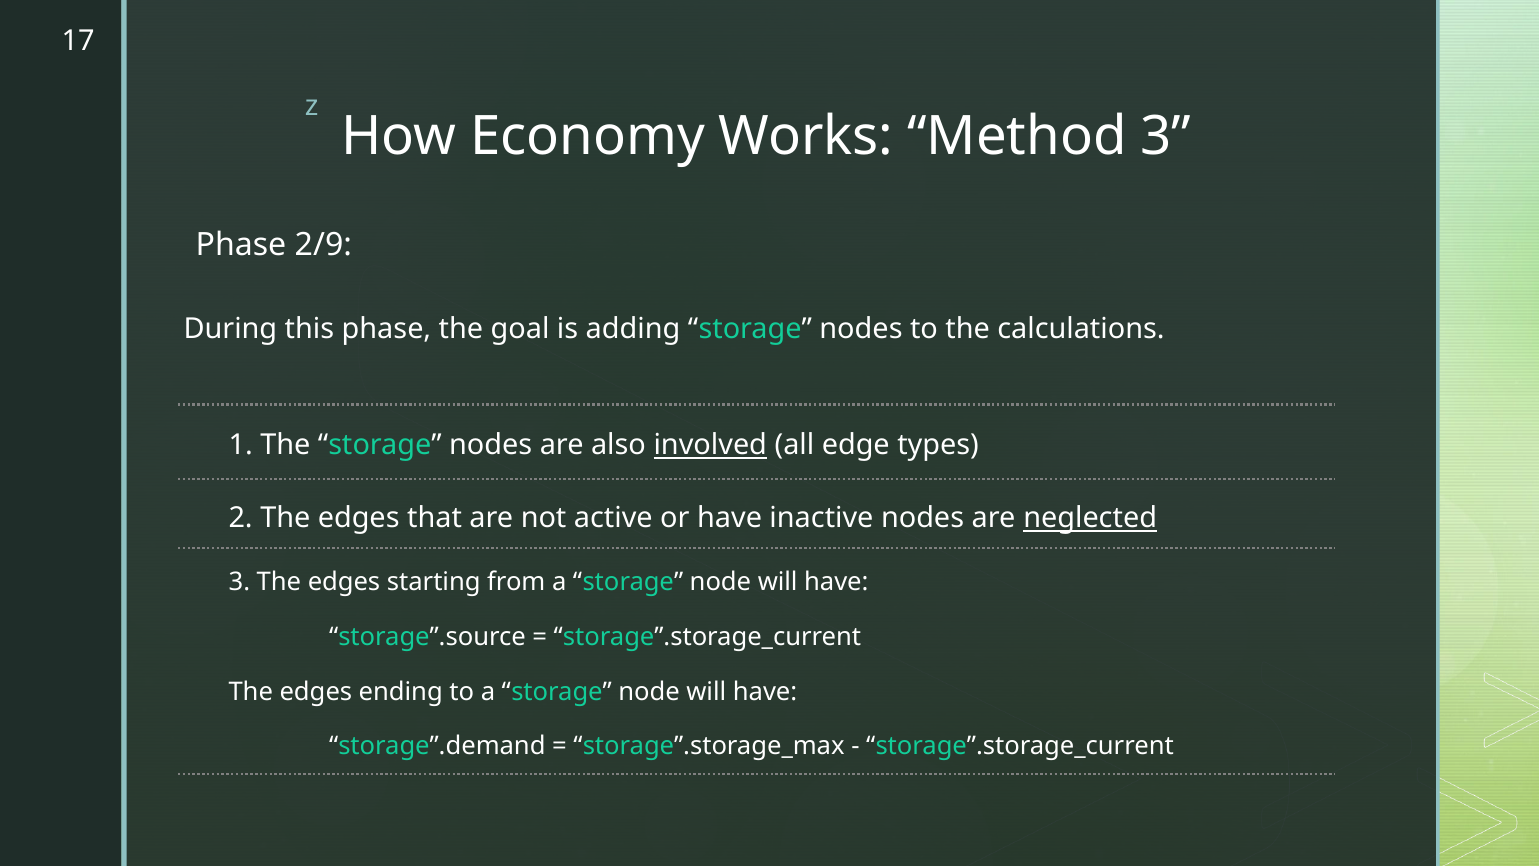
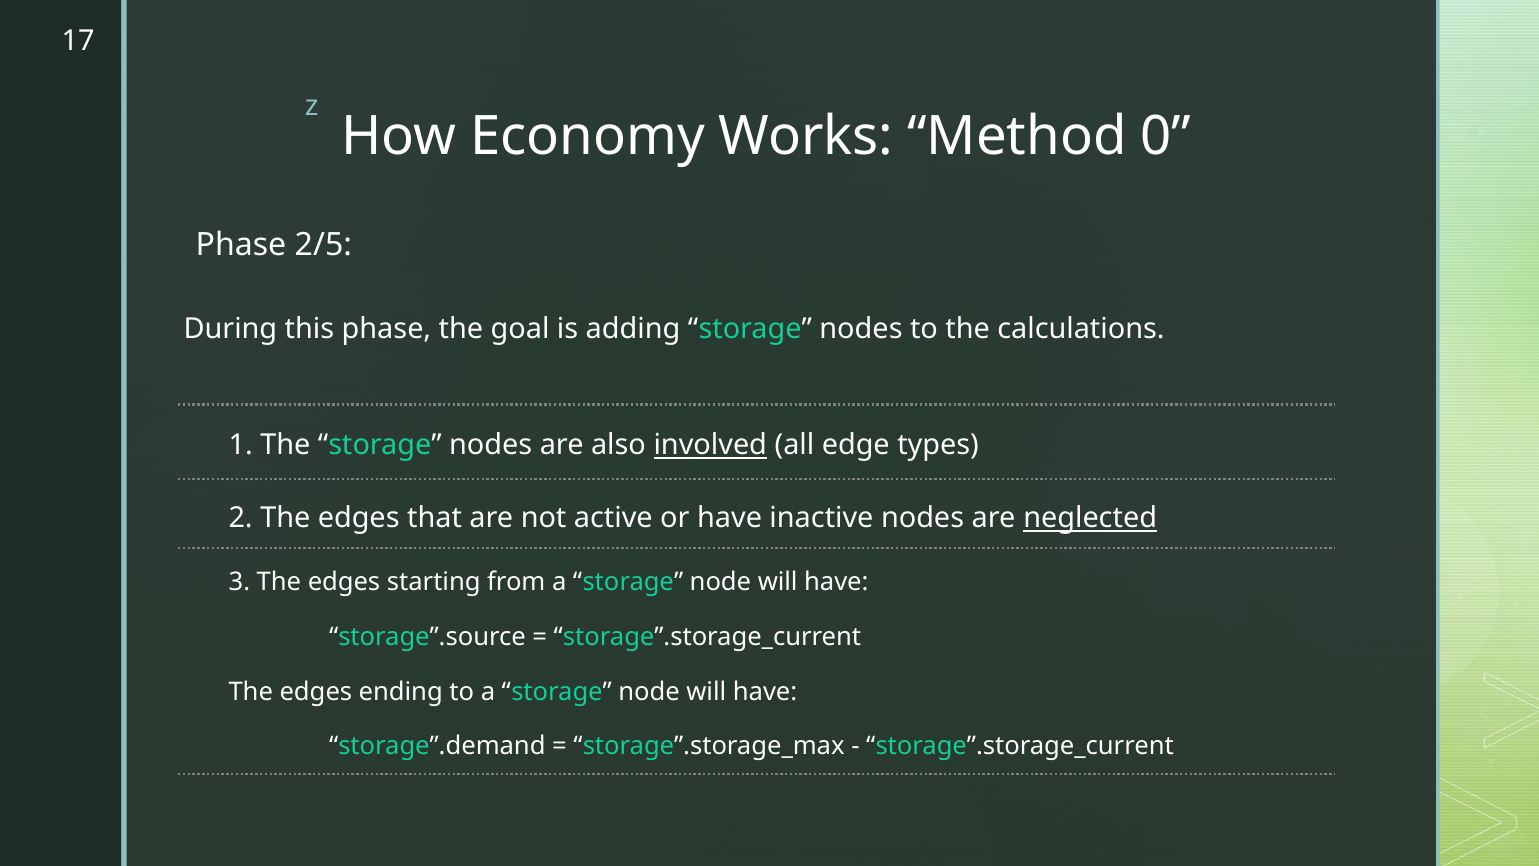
Method 3: 3 -> 0
2/9: 2/9 -> 2/5
